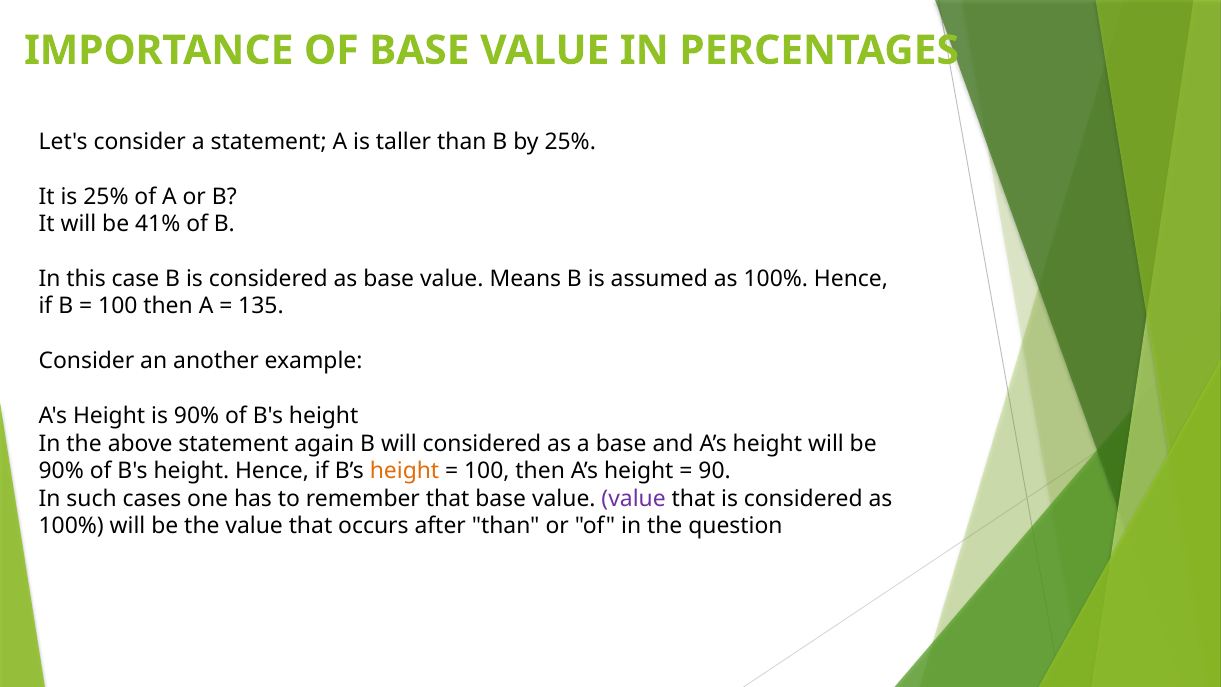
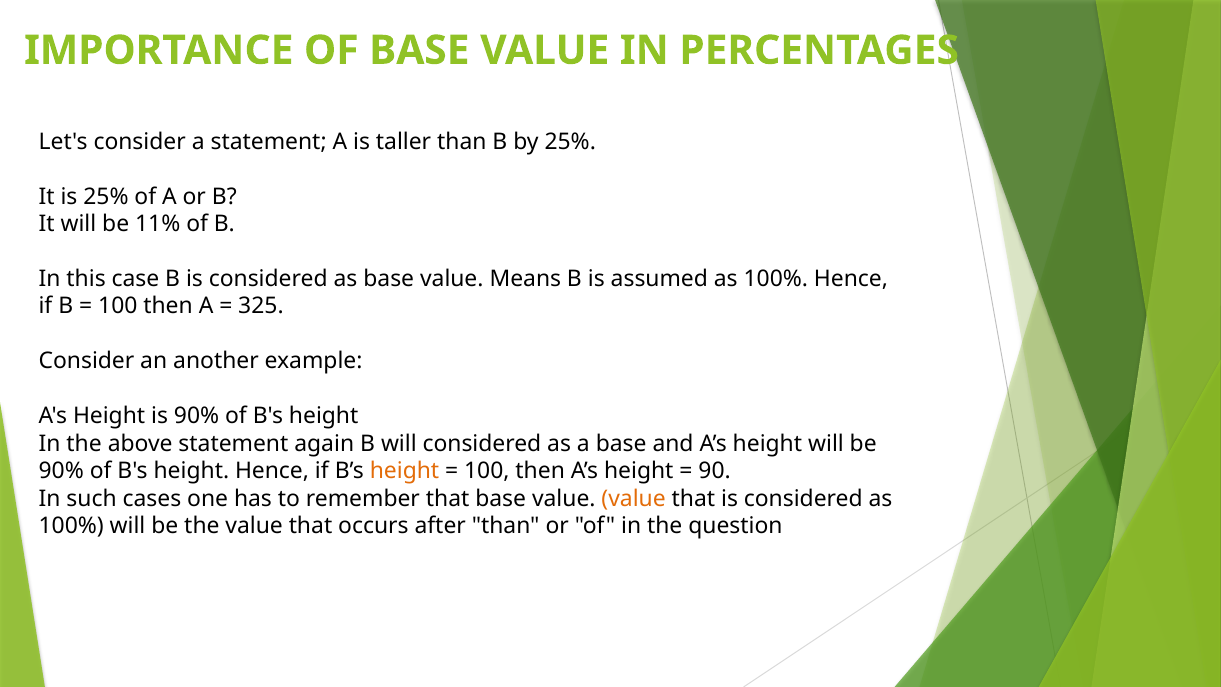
41%: 41% -> 11%
135: 135 -> 325
value at (634, 499) colour: purple -> orange
